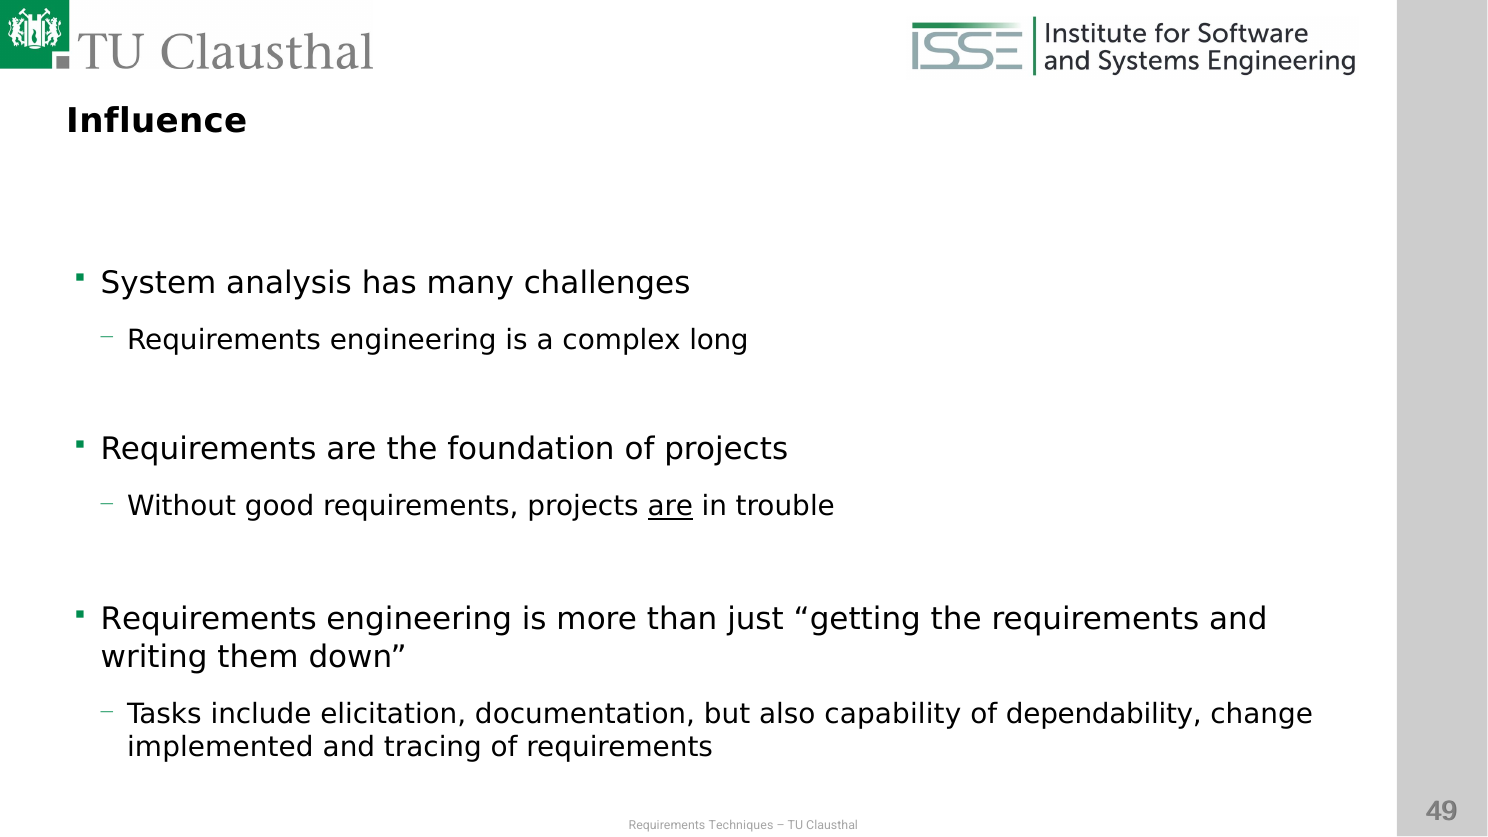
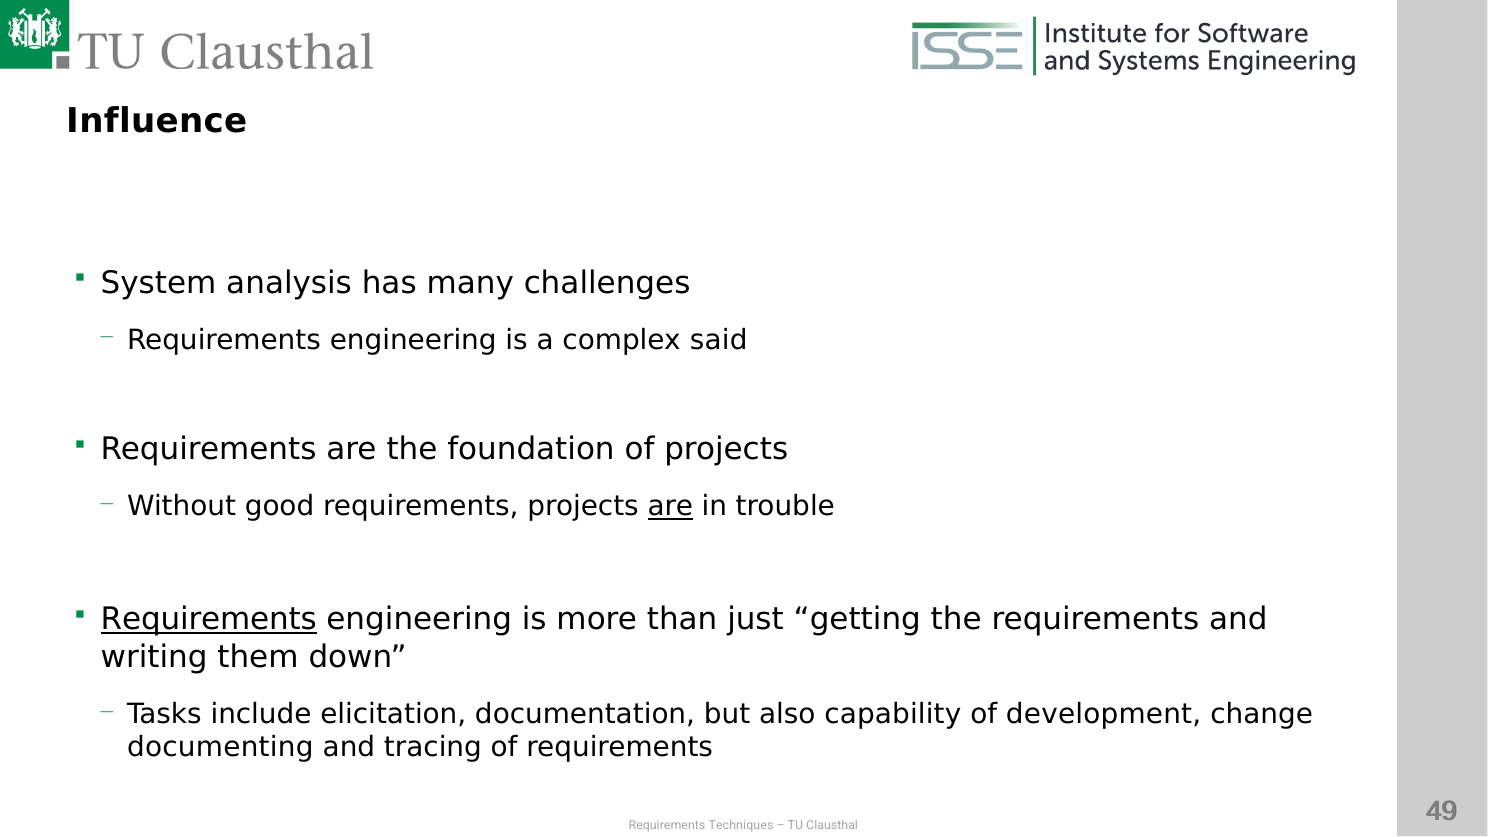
long: long -> said
Requirements at (209, 620) underline: none -> present
dependability: dependability -> development
implemented: implemented -> documenting
